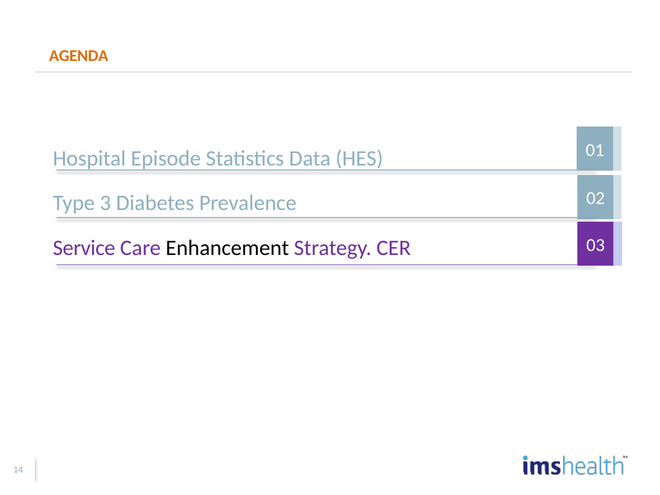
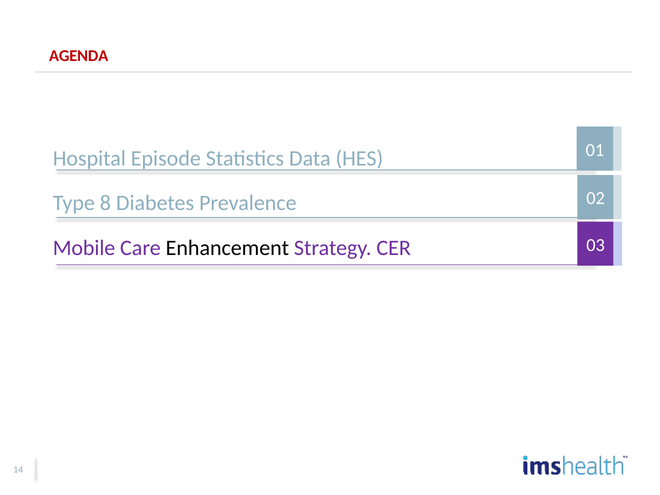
AGENDA colour: orange -> red
3: 3 -> 8
Service: Service -> Mobile
